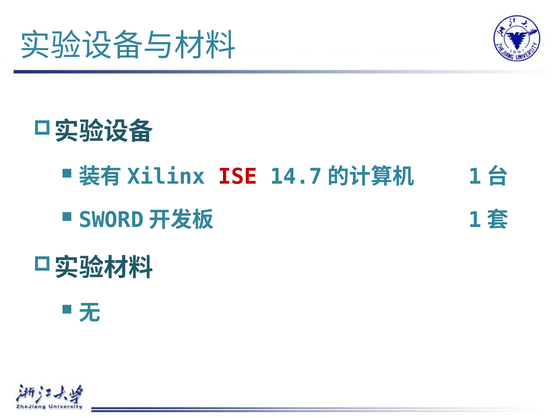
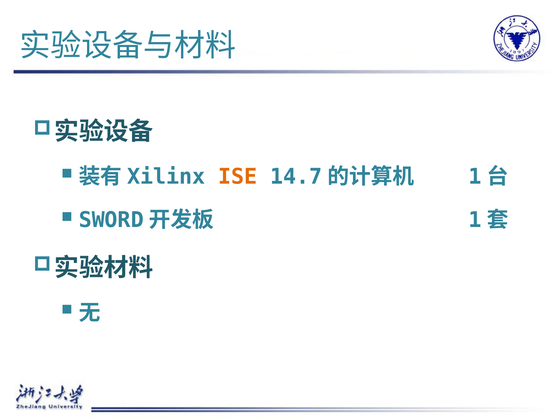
ISE colour: red -> orange
